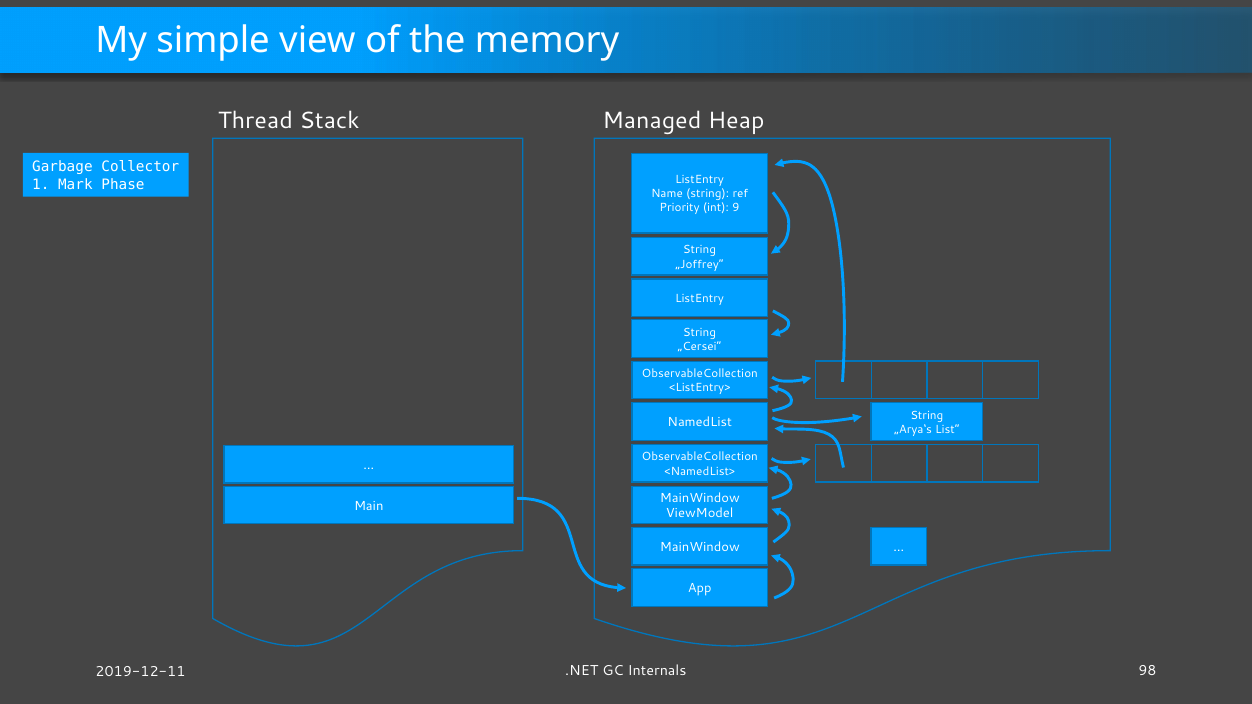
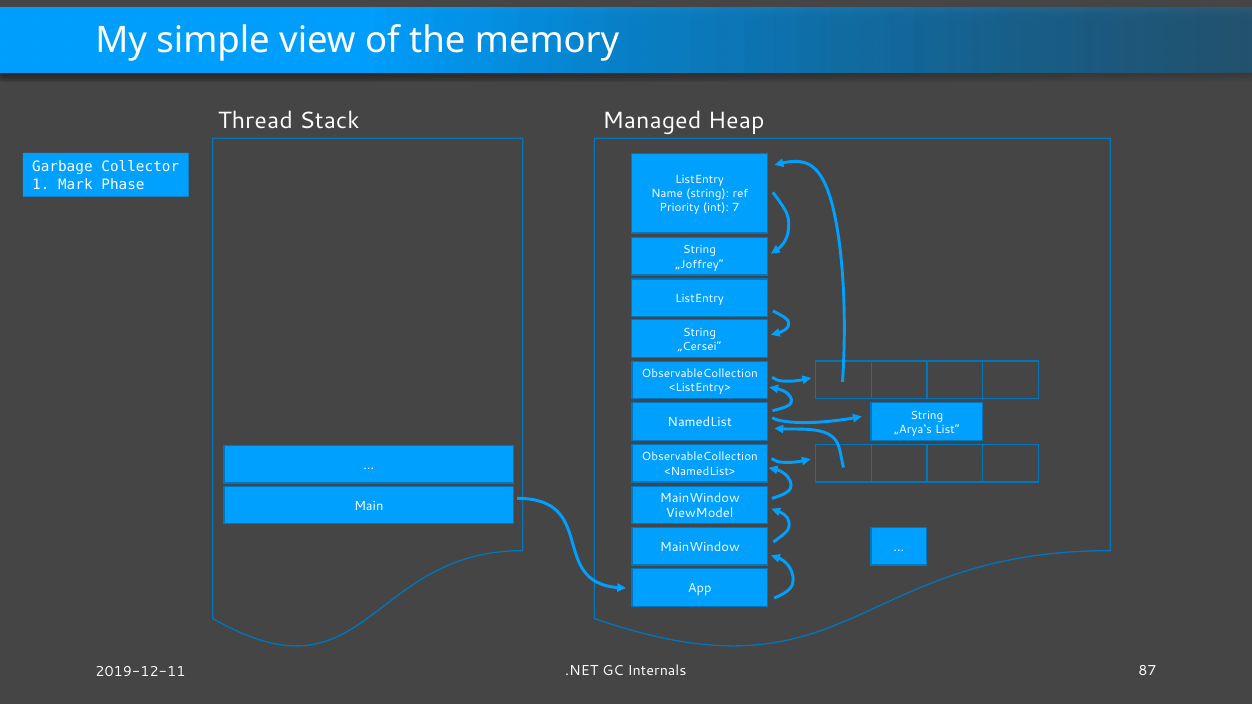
9: 9 -> 7
98: 98 -> 87
